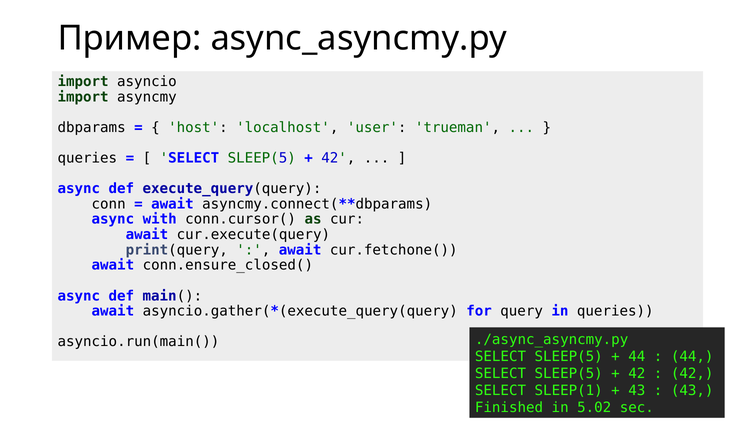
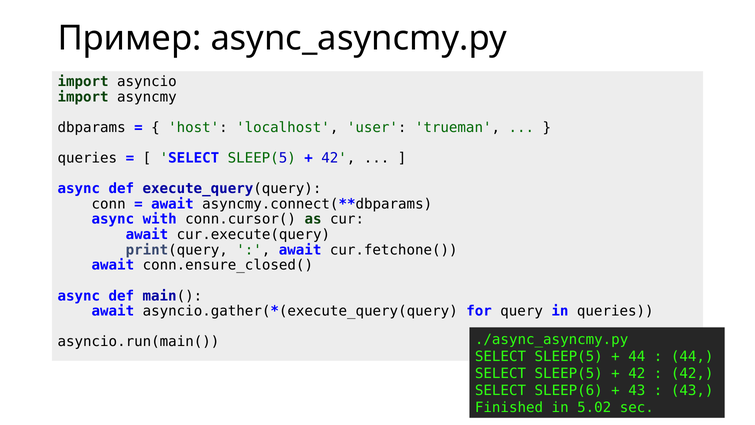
SLEEP(1: SLEEP(1 -> SLEEP(6
